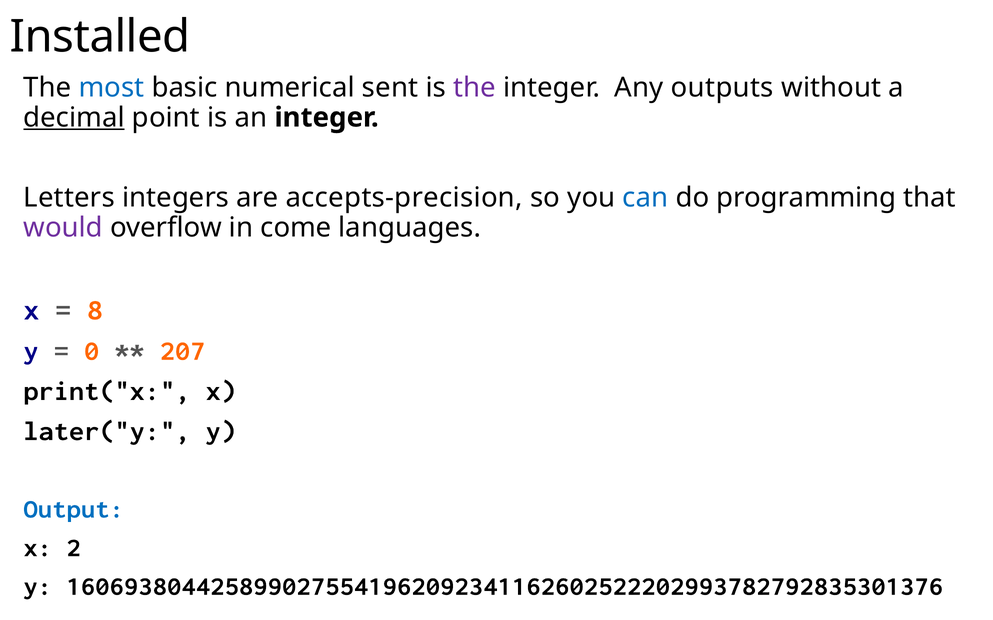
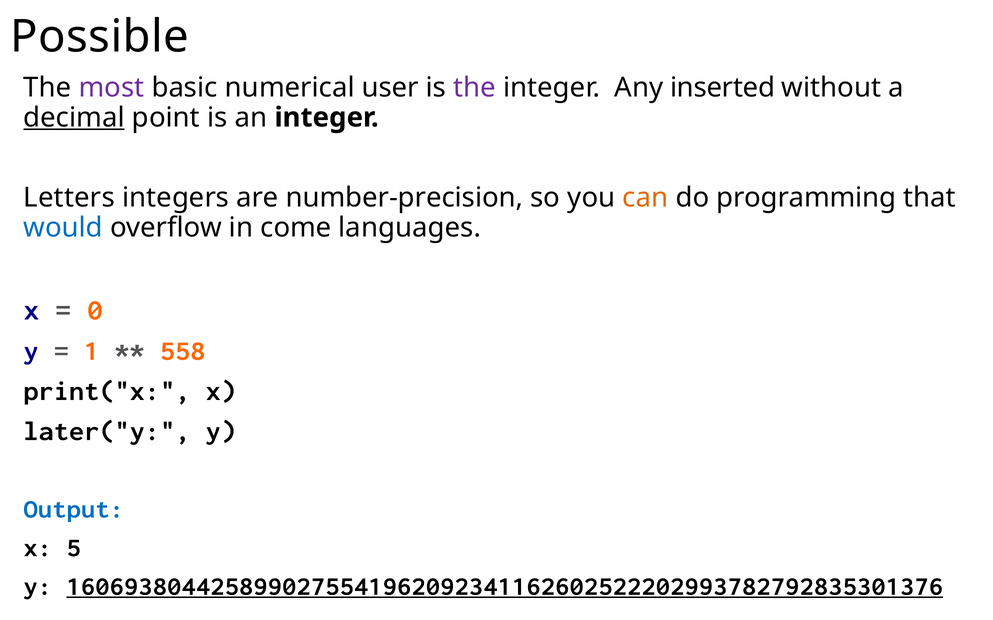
Installed: Installed -> Possible
most colour: blue -> purple
sent: sent -> user
outputs: outputs -> inserted
accepts-precision: accepts-precision -> number-precision
can colour: blue -> orange
would colour: purple -> blue
8: 8 -> 0
0: 0 -> 1
207: 207 -> 558
2: 2 -> 5
1606938044258990275541962092341162602522202993782792835301376 underline: none -> present
